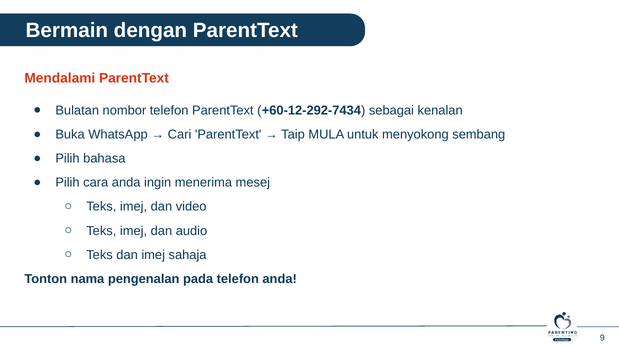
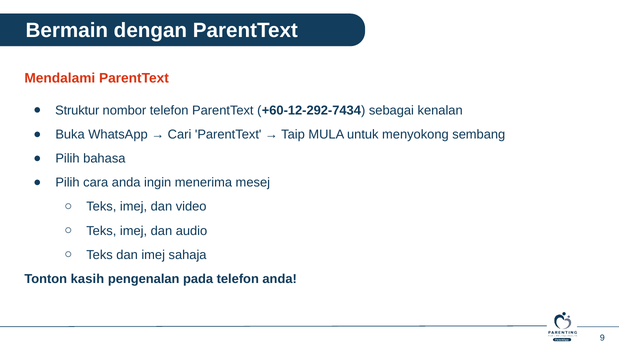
Bulatan: Bulatan -> Struktur
nama: nama -> kasih
